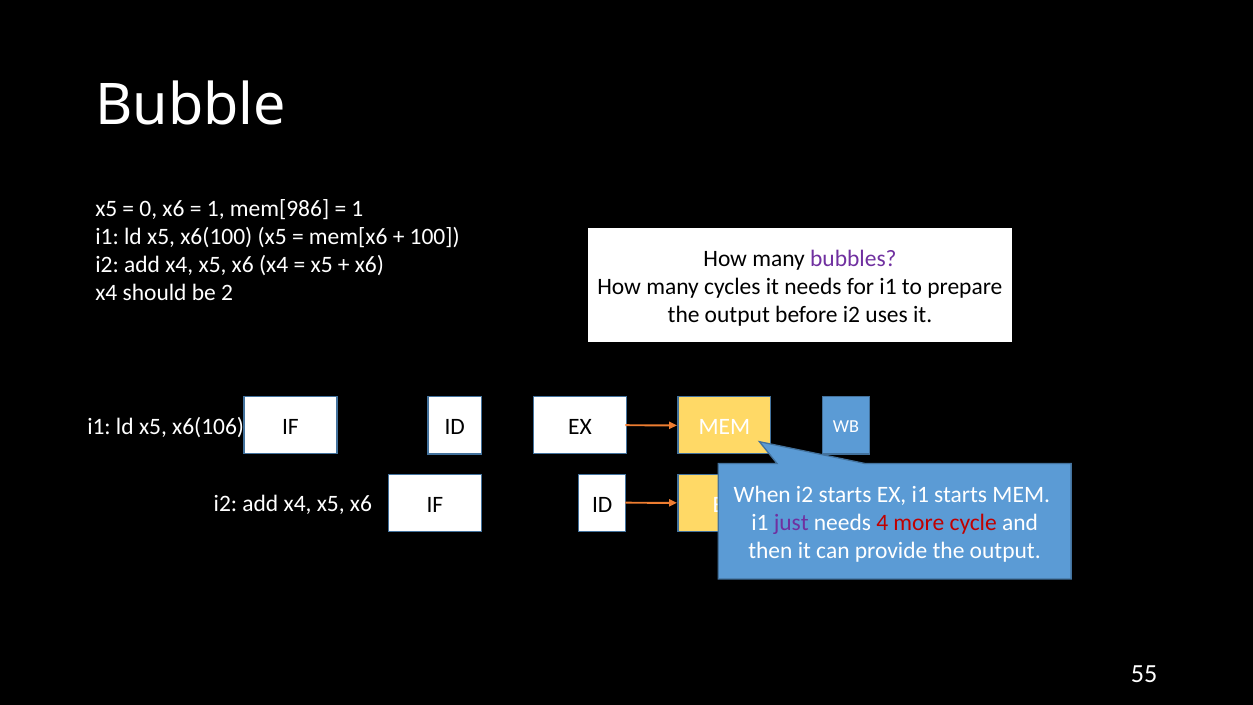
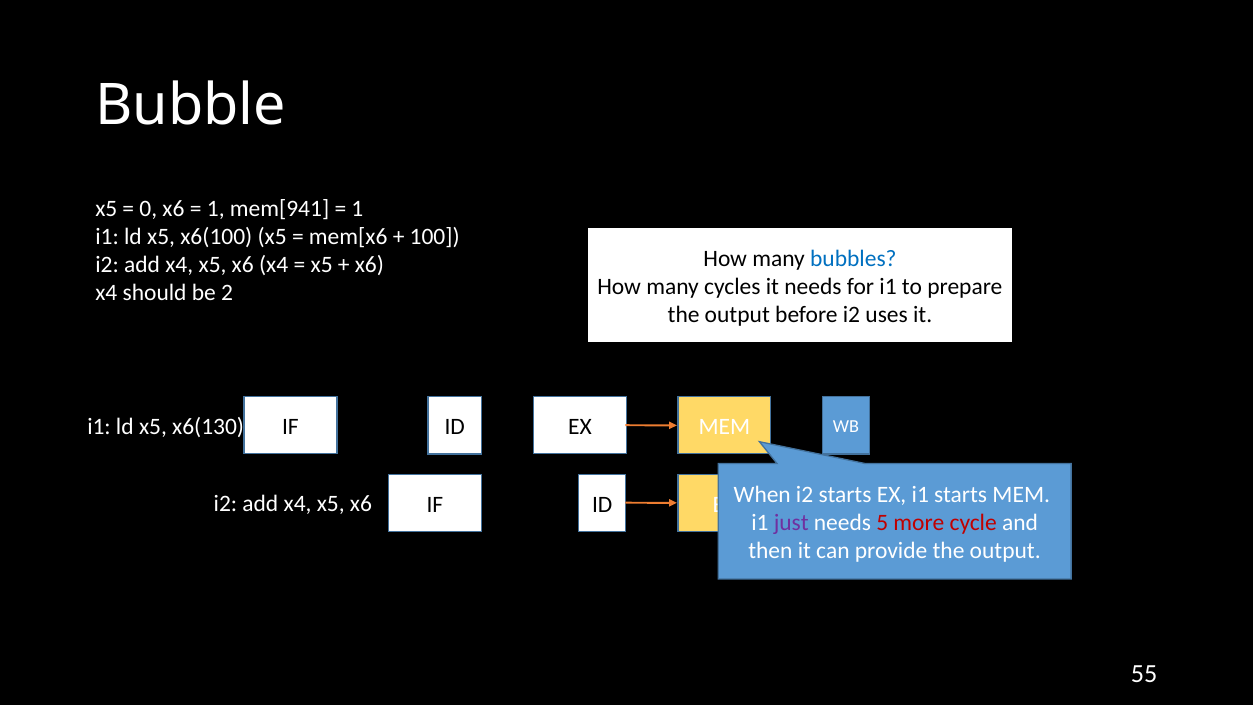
mem[986: mem[986 -> mem[941
bubbles colour: purple -> blue
x6(106: x6(106 -> x6(130
4: 4 -> 5
